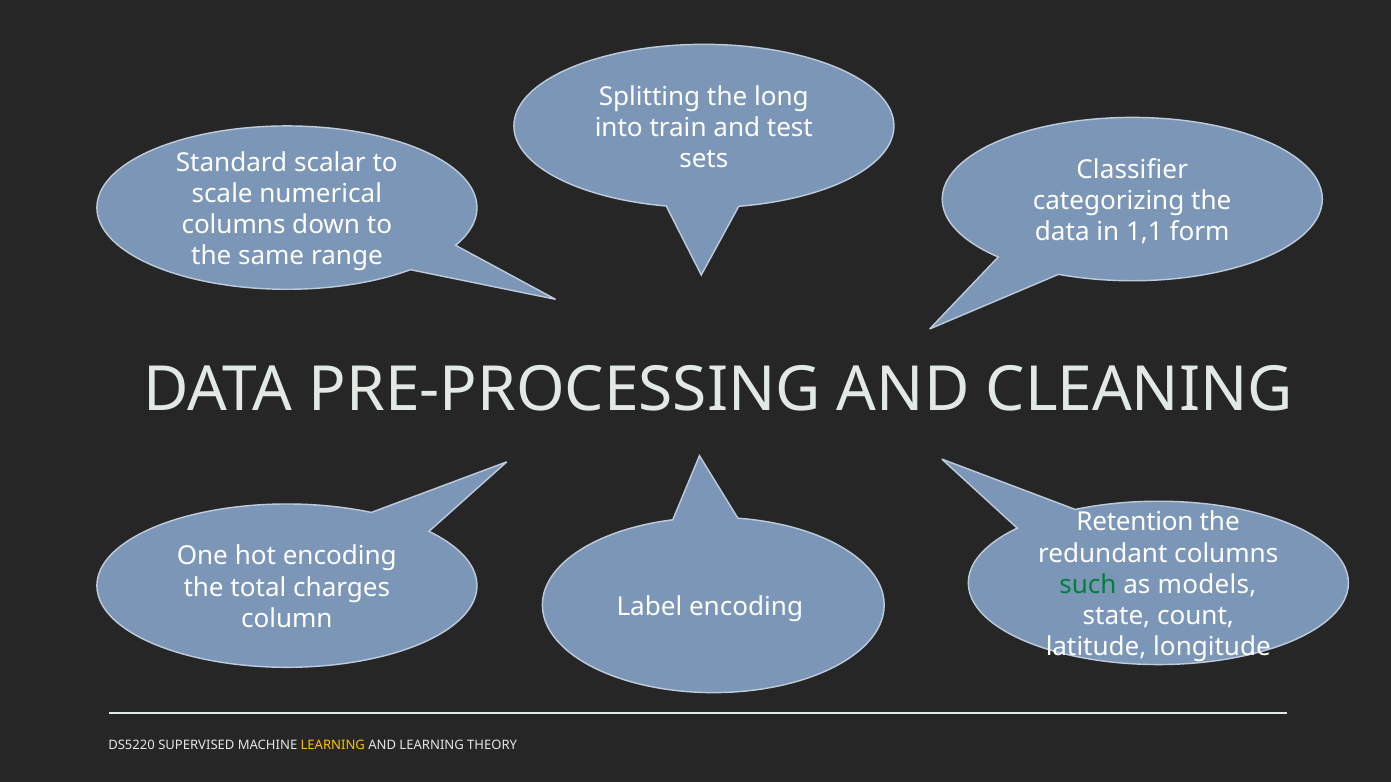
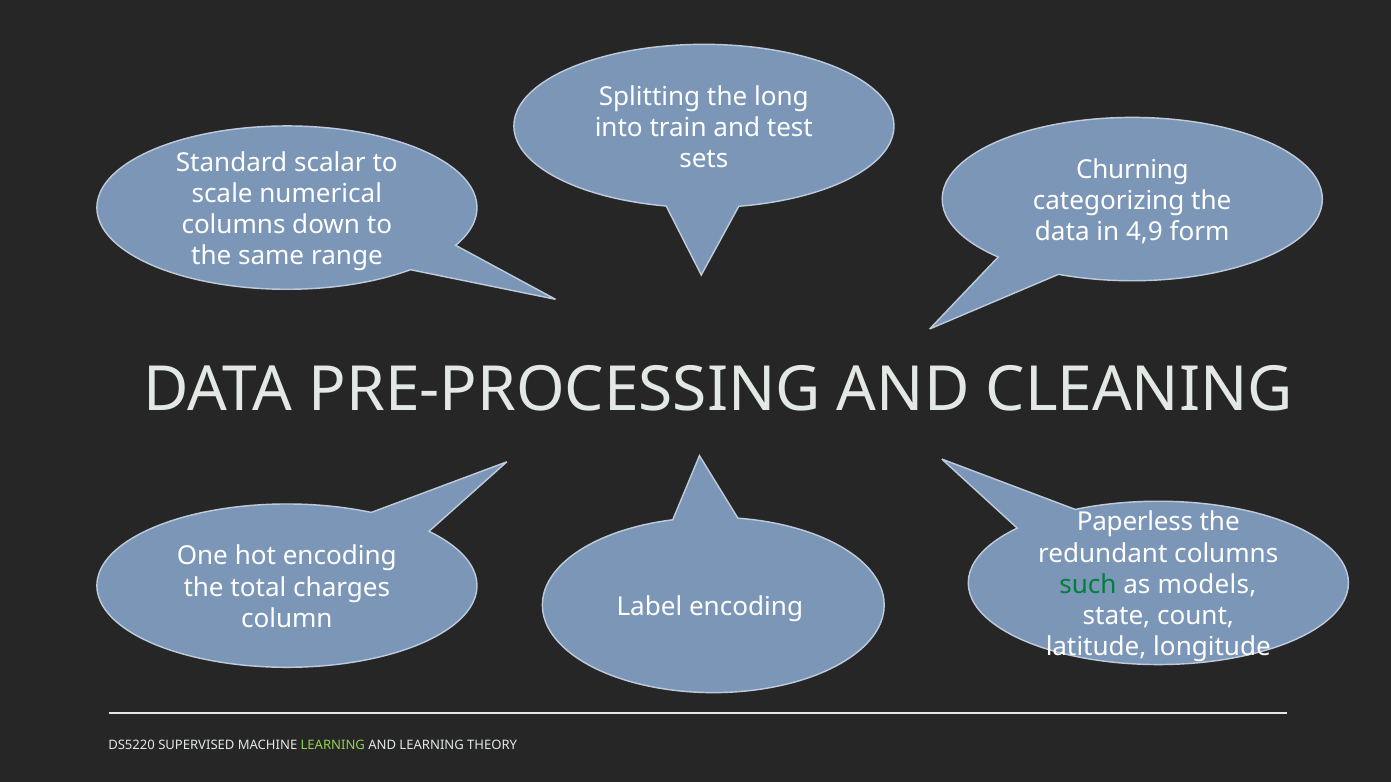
Classifier: Classifier -> Churning
1,1: 1,1 -> 4,9
Retention: Retention -> Paperless
LEARNING at (333, 746) colour: yellow -> light green
